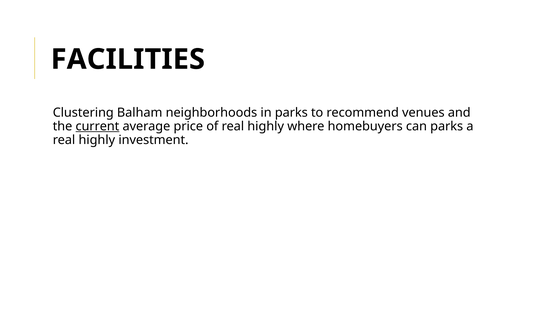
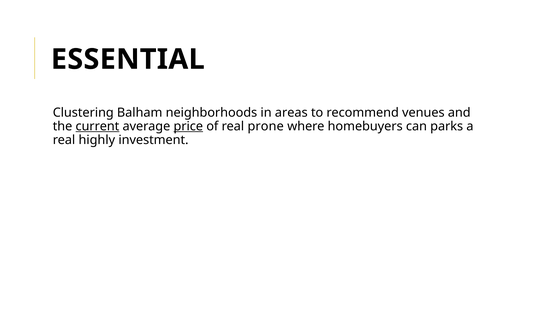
FACILITIES: FACILITIES -> ESSENTIAL
in parks: parks -> areas
price underline: none -> present
of real highly: highly -> prone
